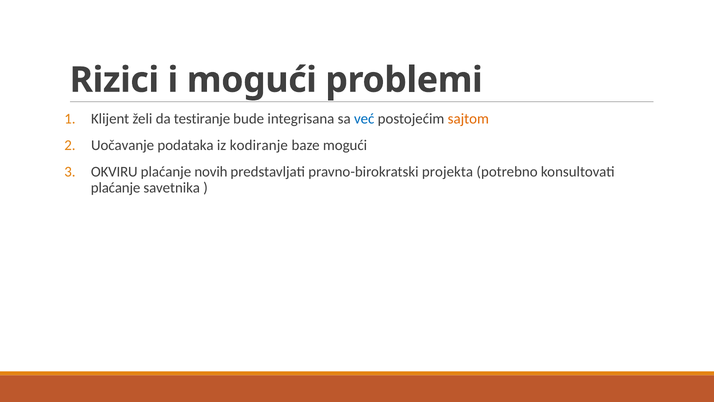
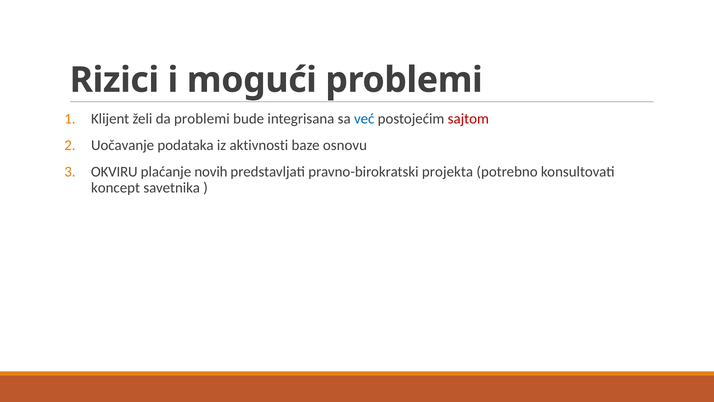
da testiranje: testiranje -> problemi
sajtom colour: orange -> red
kodiranje: kodiranje -> aktivnosti
baze mogući: mogući -> osnovu
plaćanje at (116, 188): plaćanje -> koncept
